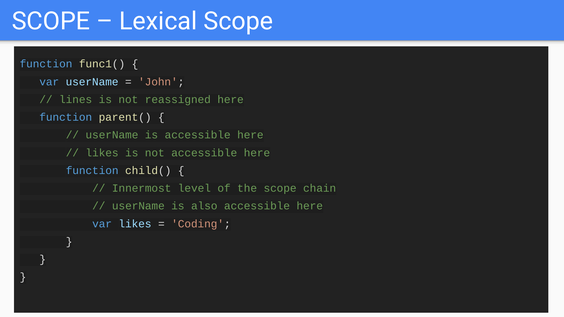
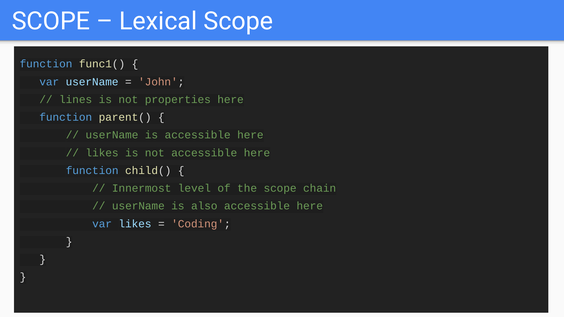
reassigned: reassigned -> properties
